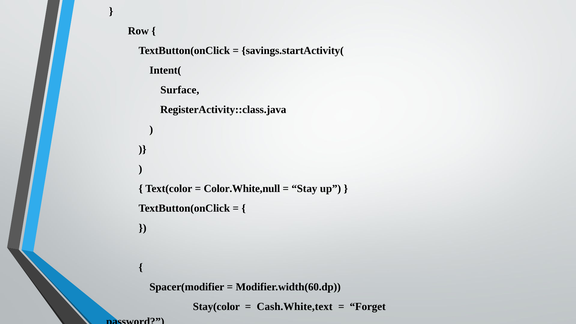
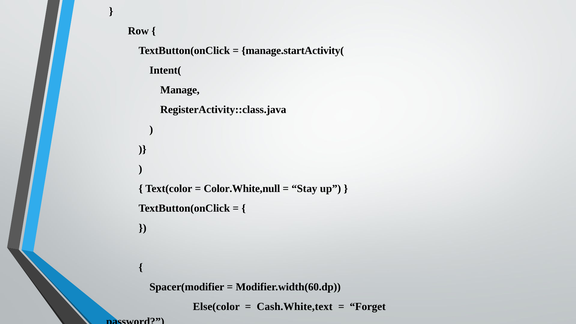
savings.startActivity(: savings.startActivity( -> manage.startActivity(
Surface: Surface -> Manage
Stay(color: Stay(color -> Else(color
